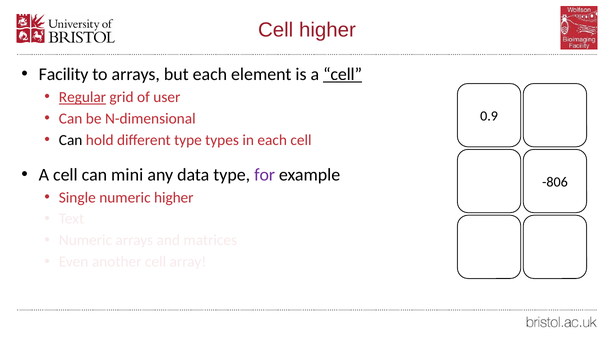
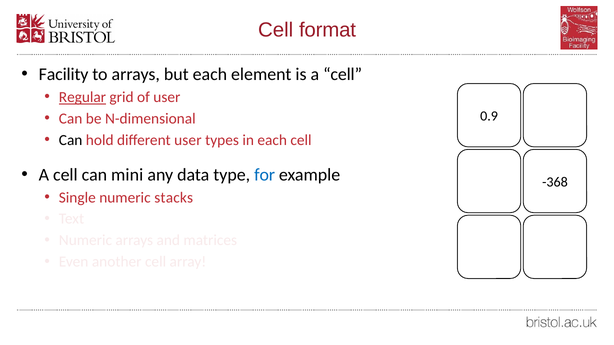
Cell higher: higher -> format
cell at (343, 75) underline: present -> none
different type: type -> user
for colour: purple -> blue
-806: -806 -> -368
numeric higher: higher -> stacks
